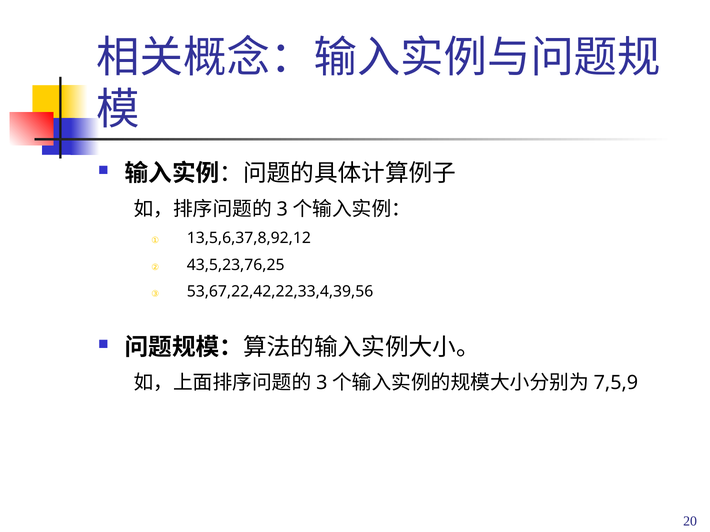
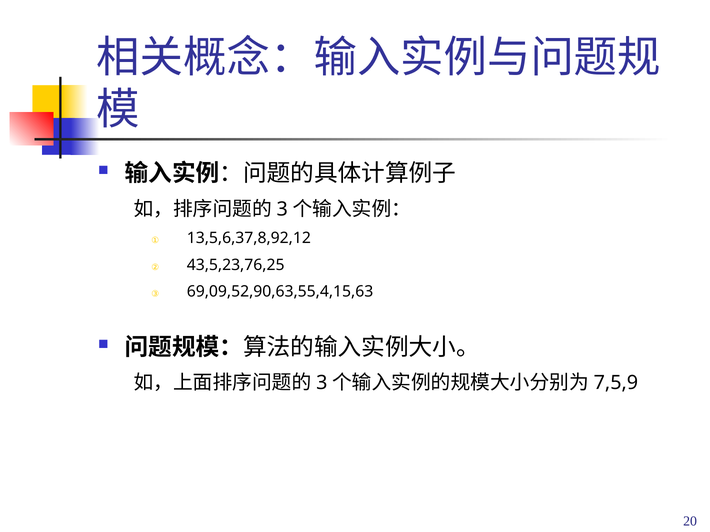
53,67,22,42,22,33,4,39,56: 53,67,22,42,22,33,4,39,56 -> 69,09,52,90,63,55,4,15,63
